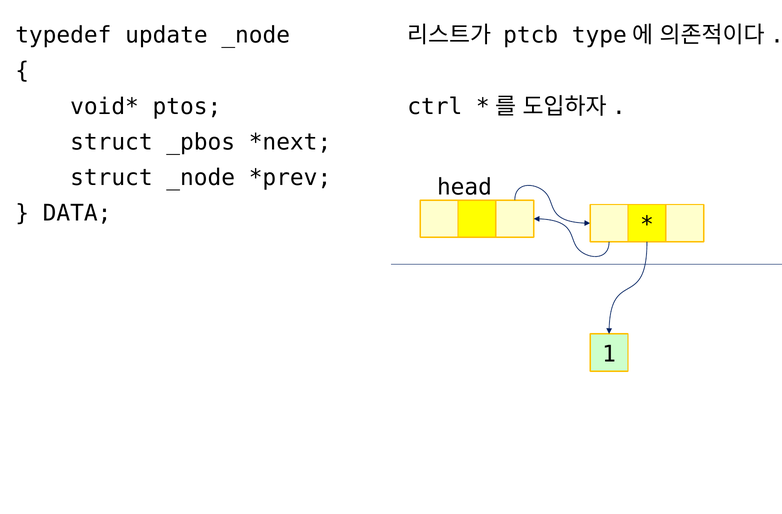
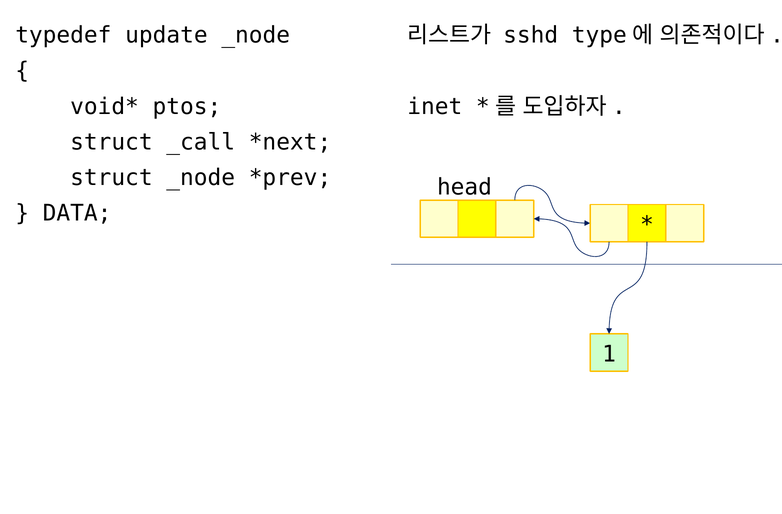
ptcb: ptcb -> sshd
ctrl: ctrl -> inet
_pbos: _pbos -> _call
